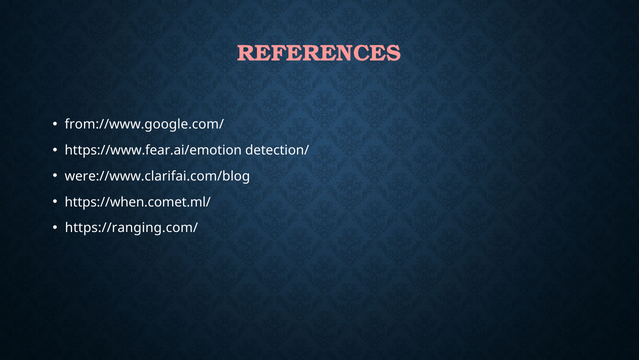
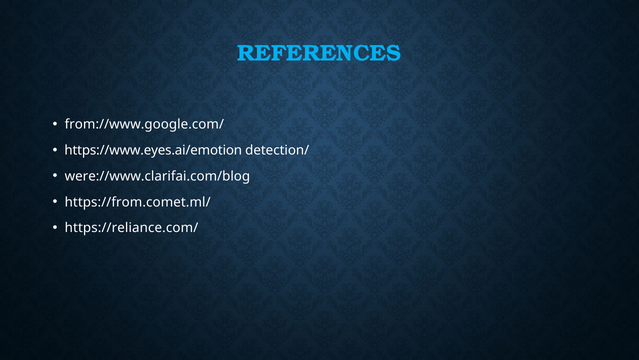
REFERENCES colour: pink -> light blue
https://www.fear.ai/emotion: https://www.fear.ai/emotion -> https://www.eyes.ai/emotion
https://when.comet.ml/: https://when.comet.ml/ -> https://from.comet.ml/
https://ranging.com/: https://ranging.com/ -> https://reliance.com/
